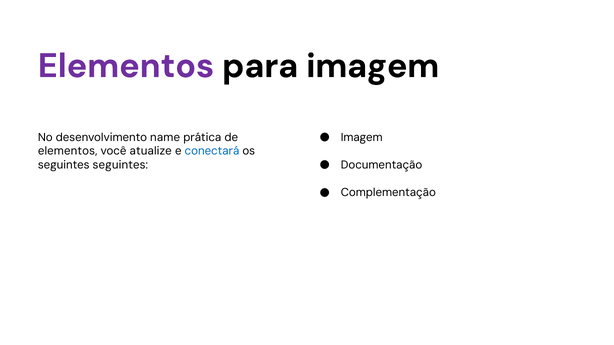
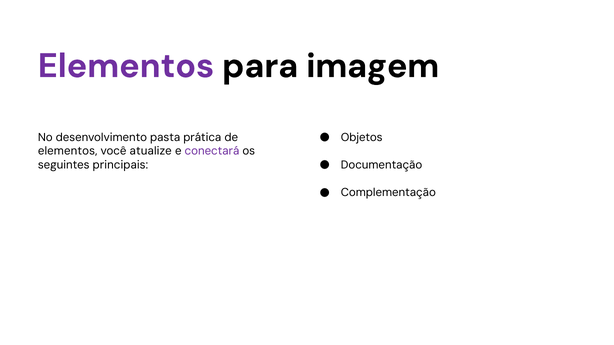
Imagem at (362, 137): Imagem -> Objetos
name: name -> pasta
conectará colour: blue -> purple
seguintes seguintes: seguintes -> principais
